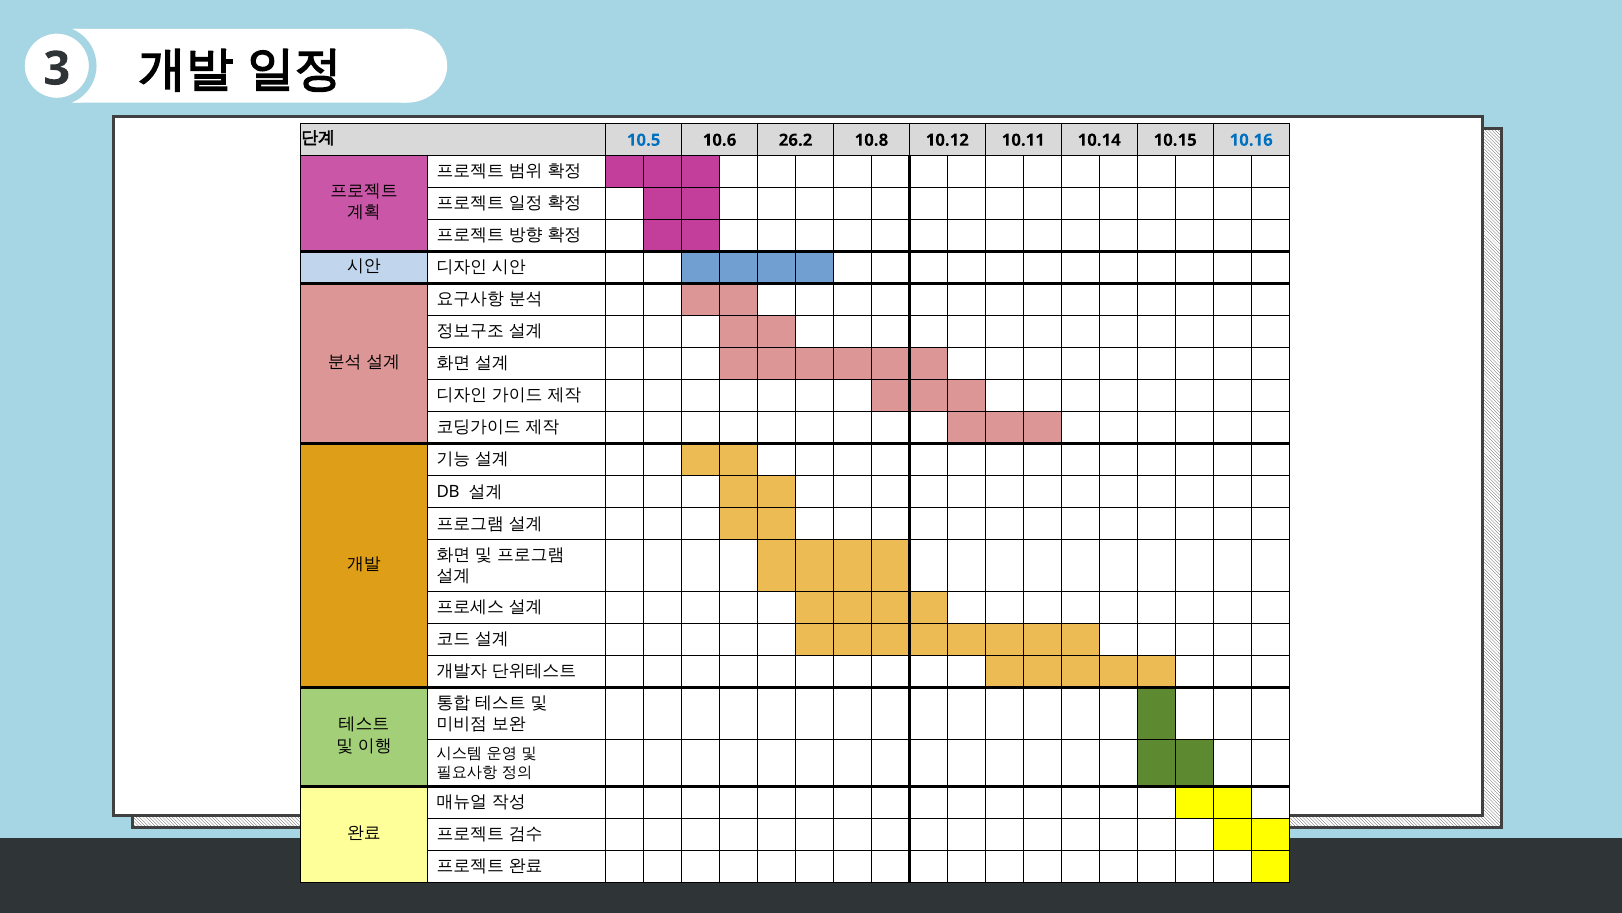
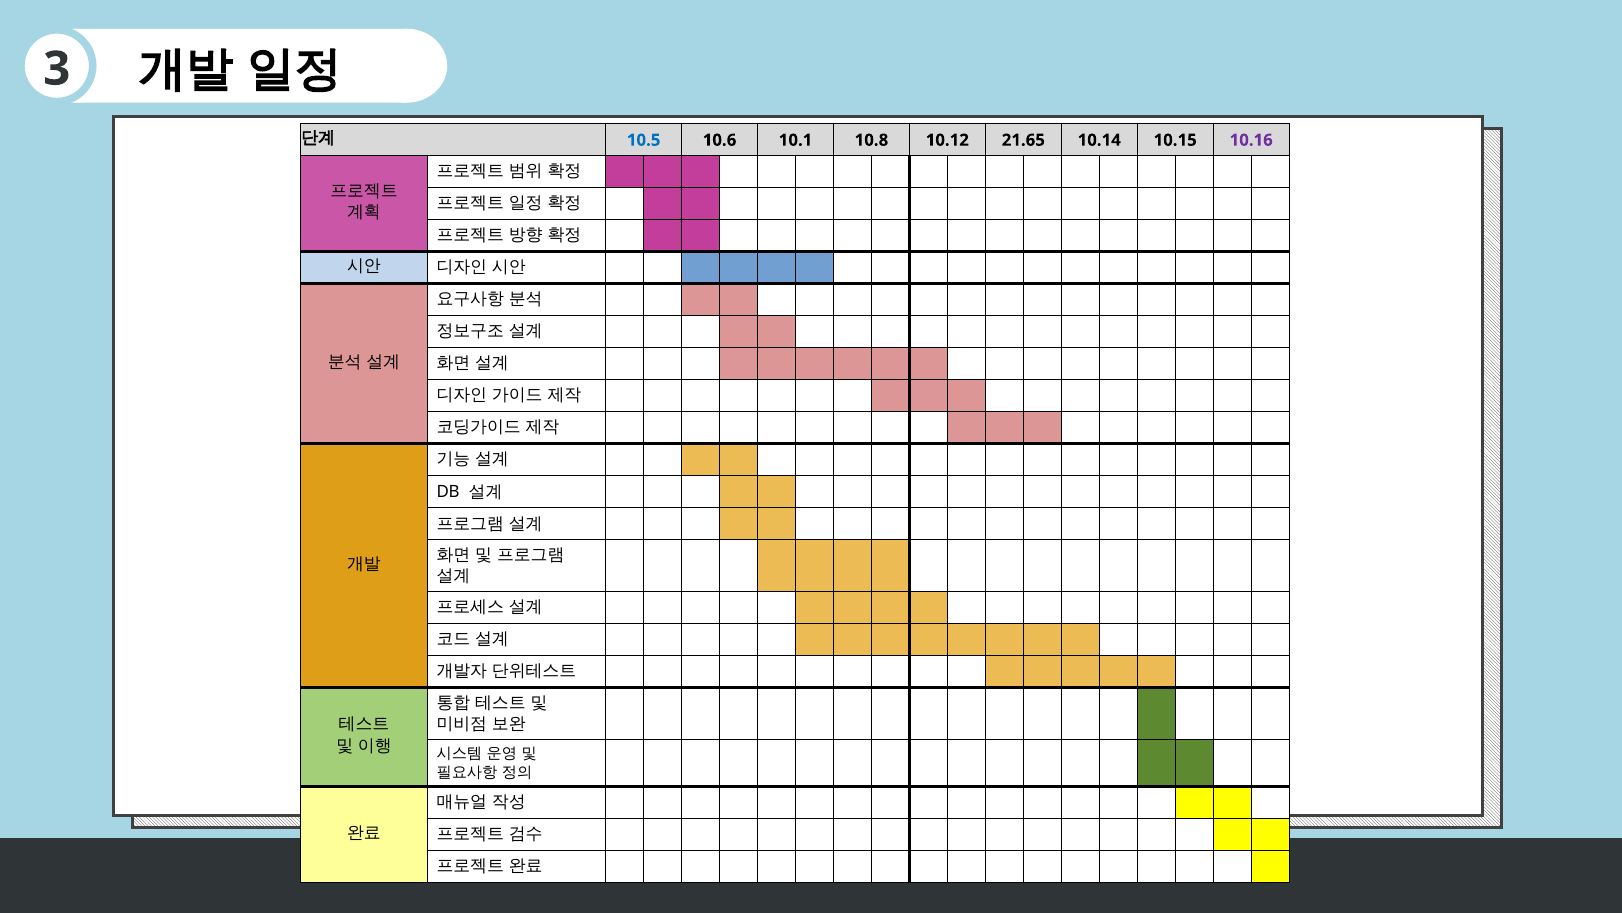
26.2: 26.2 -> 10.1
10.11: 10.11 -> 21.65
10.16 colour: blue -> purple
